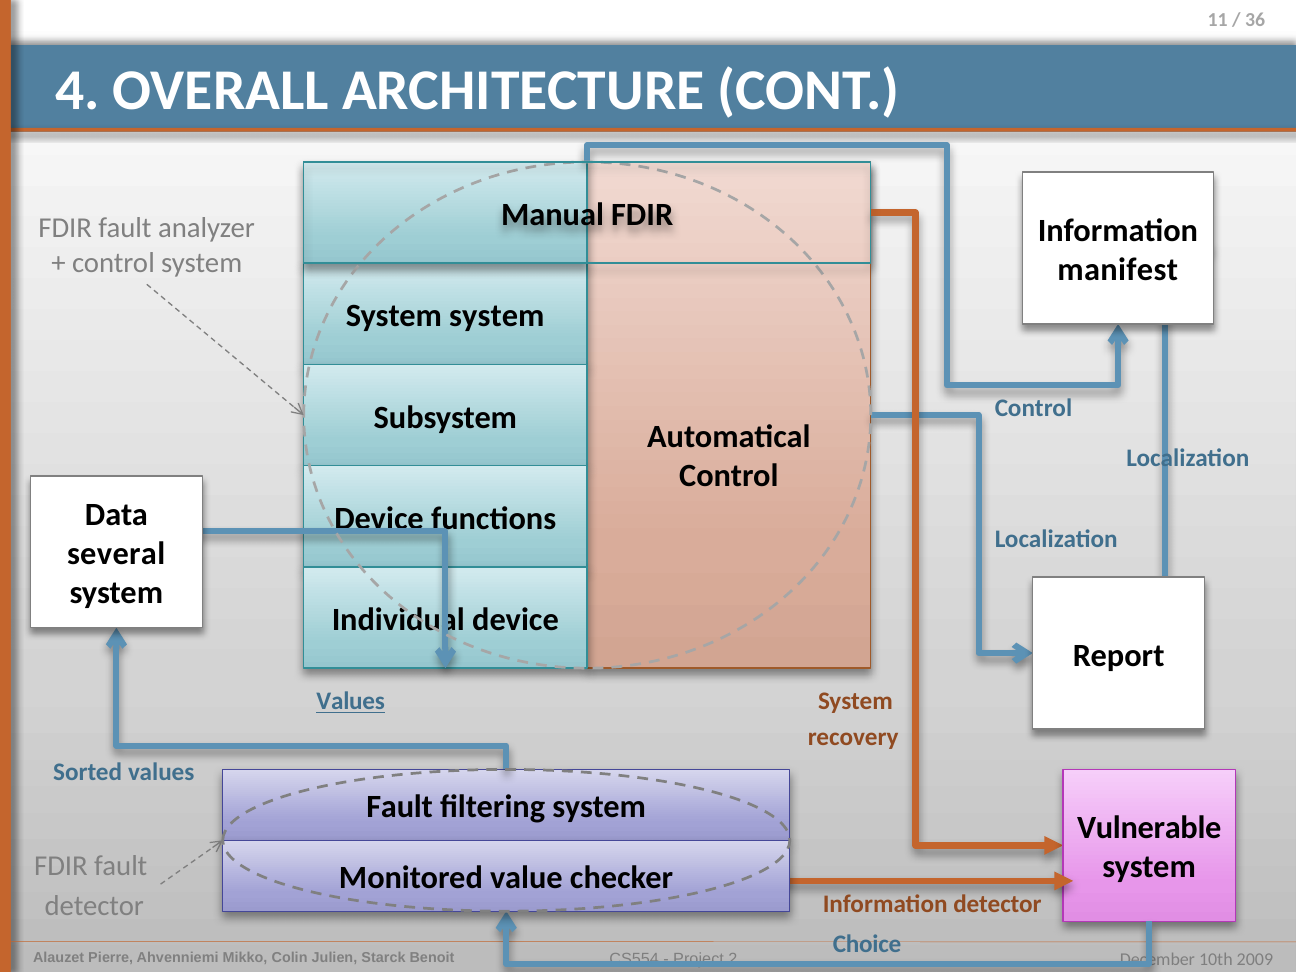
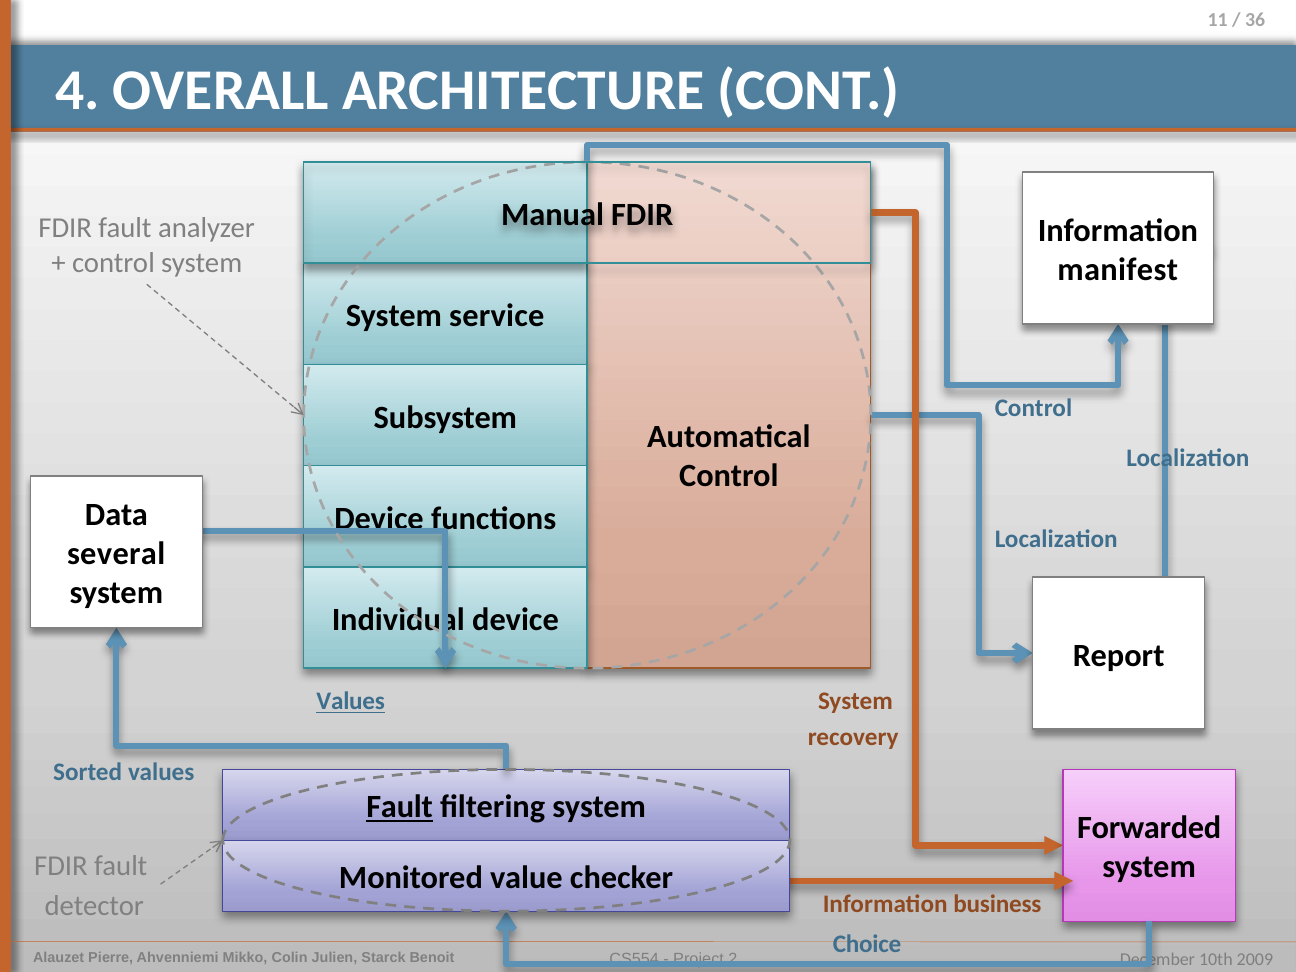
System system: system -> service
Fault at (400, 807) underline: none -> present
Vulnerable: Vulnerable -> Forwarded
Information detector: detector -> business
